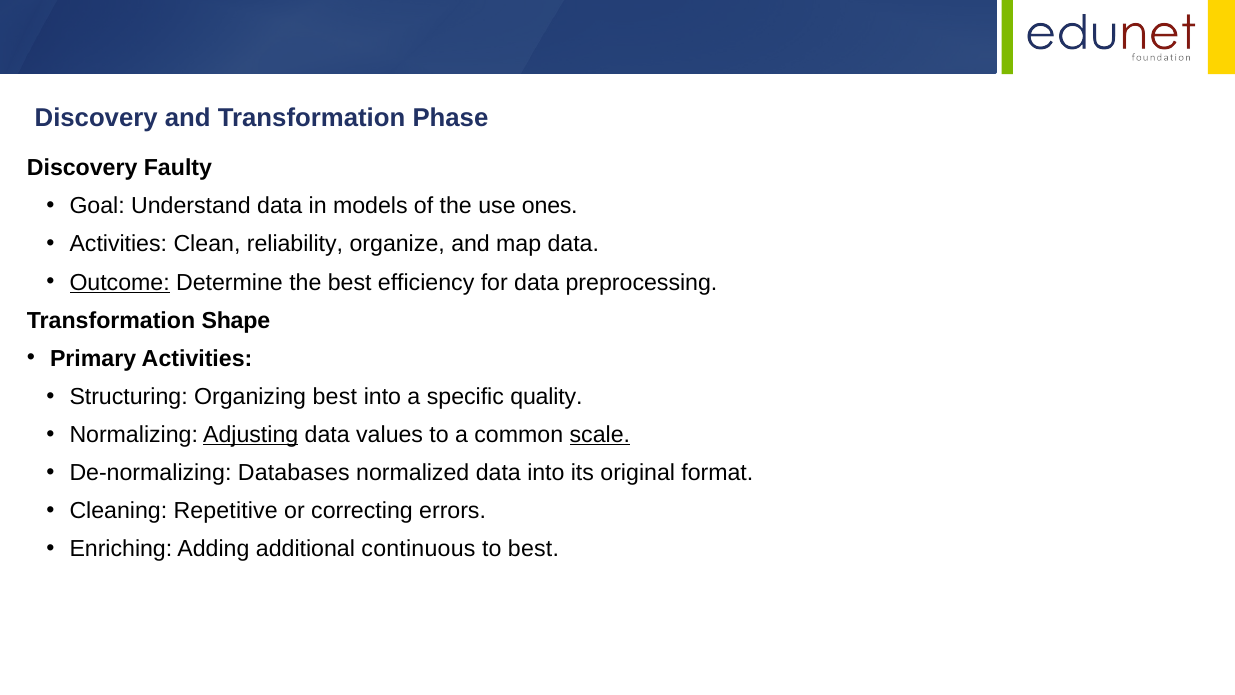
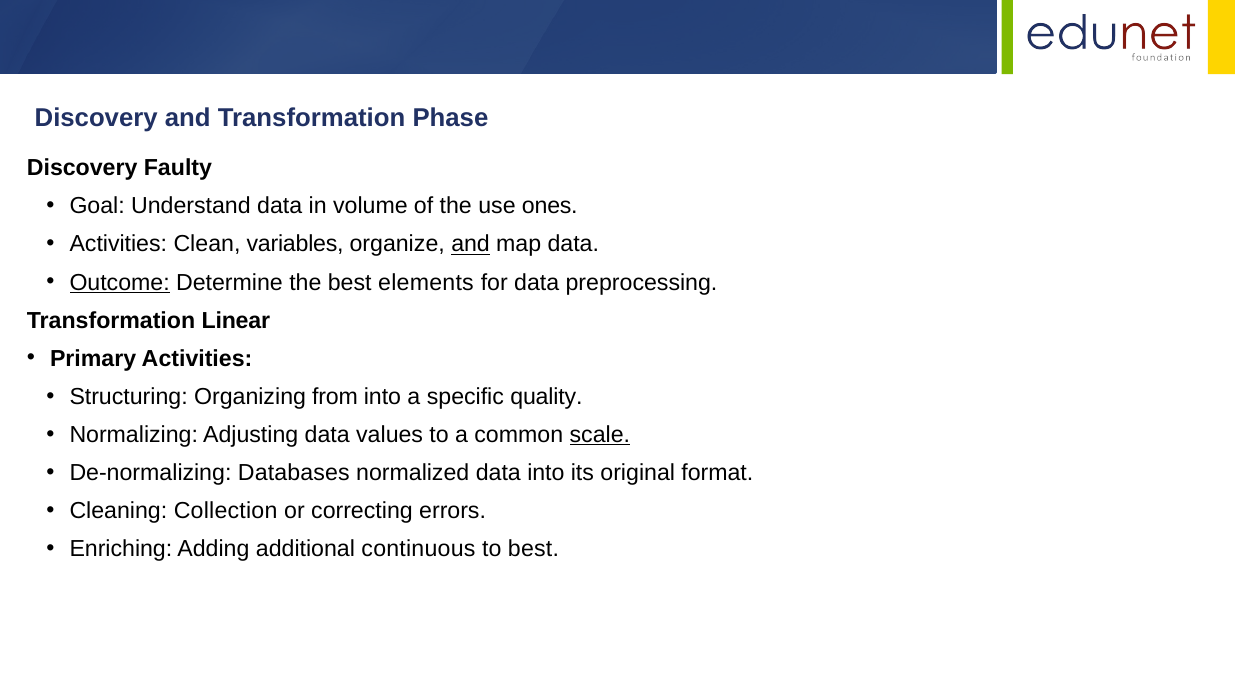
models: models -> volume
reliability: reliability -> variables
and at (471, 244) underline: none -> present
efficiency: efficiency -> elements
Shape: Shape -> Linear
Organizing best: best -> from
Adjusting underline: present -> none
Repetitive: Repetitive -> Collection
